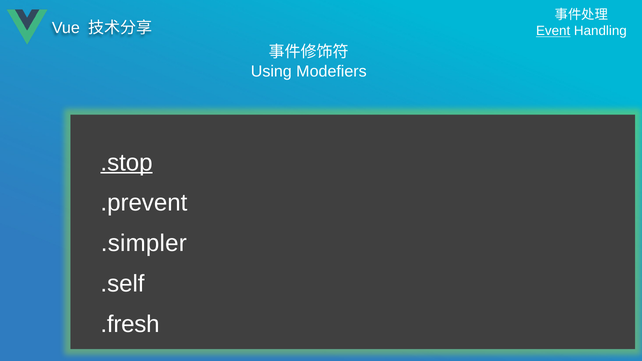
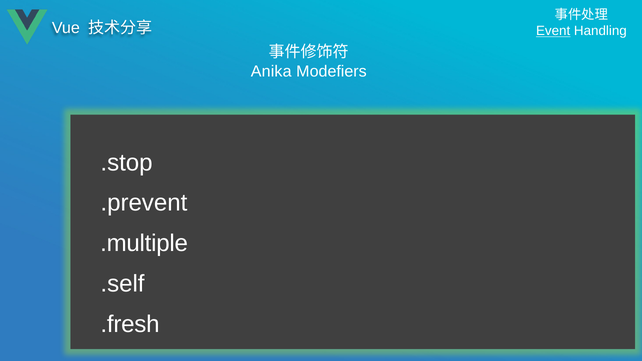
Using: Using -> Anika
.stop underline: present -> none
.simpler: .simpler -> .multiple
